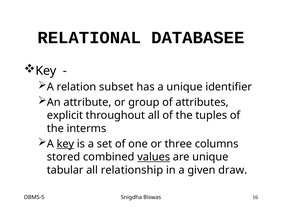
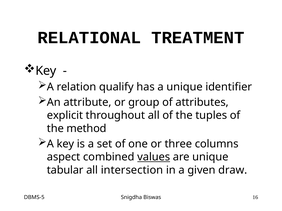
DATABASEE: DATABASEE -> TREATMENT
subset: subset -> qualify
interms: interms -> method
key at (65, 144) underline: present -> none
stored: stored -> aspect
relationship: relationship -> intersection
